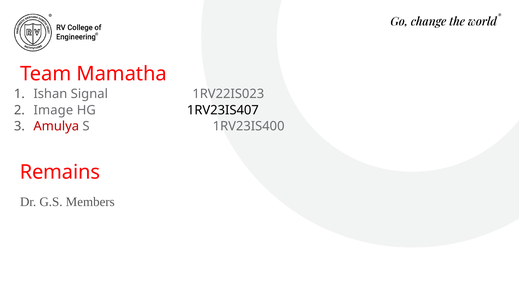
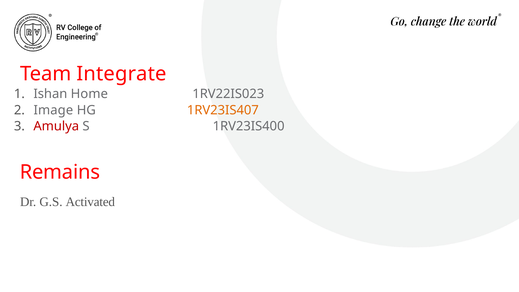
Mamatha: Mamatha -> Integrate
Signal: Signal -> Home
1RV23IS407 colour: black -> orange
Members: Members -> Activated
